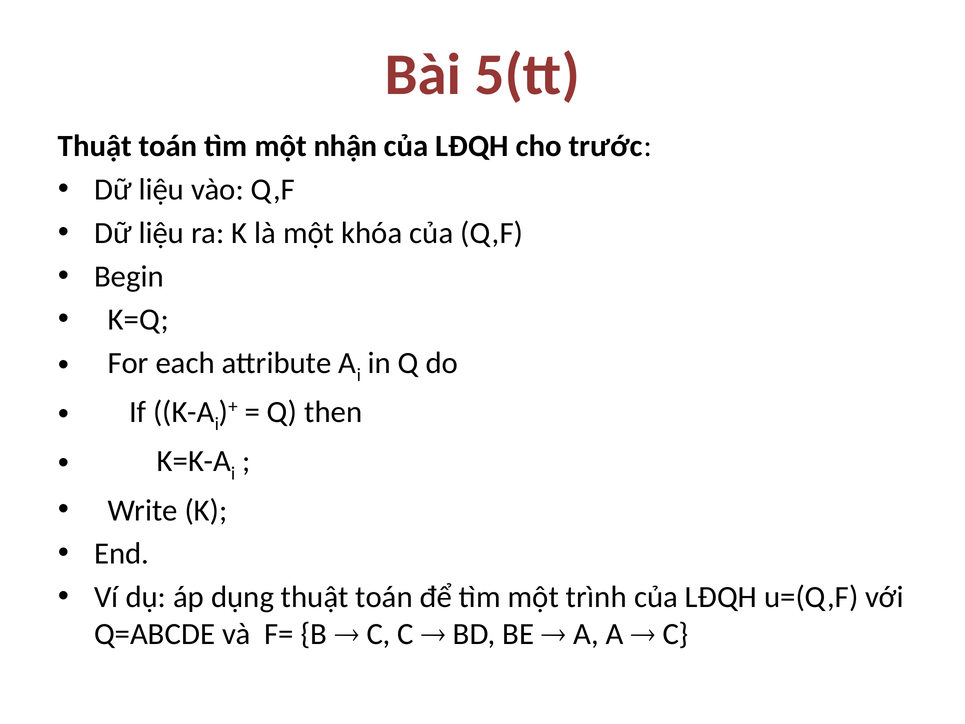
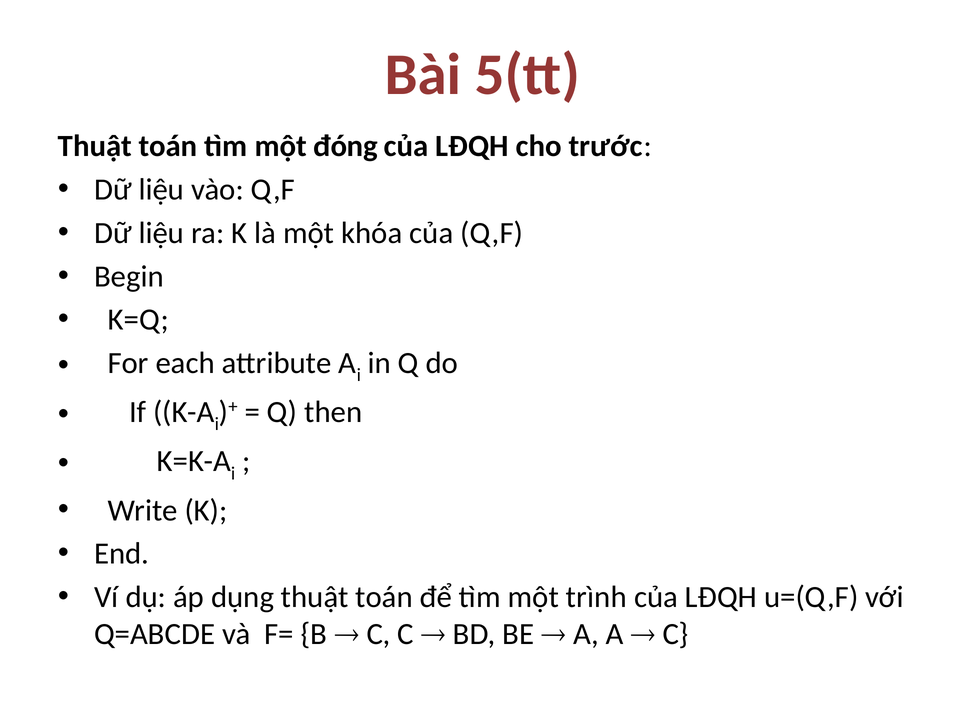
nhận: nhận -> đóng
